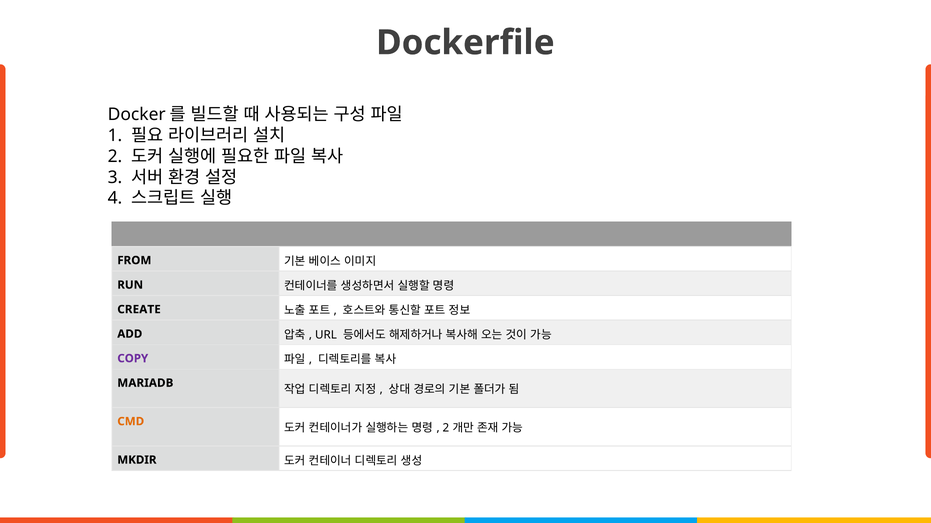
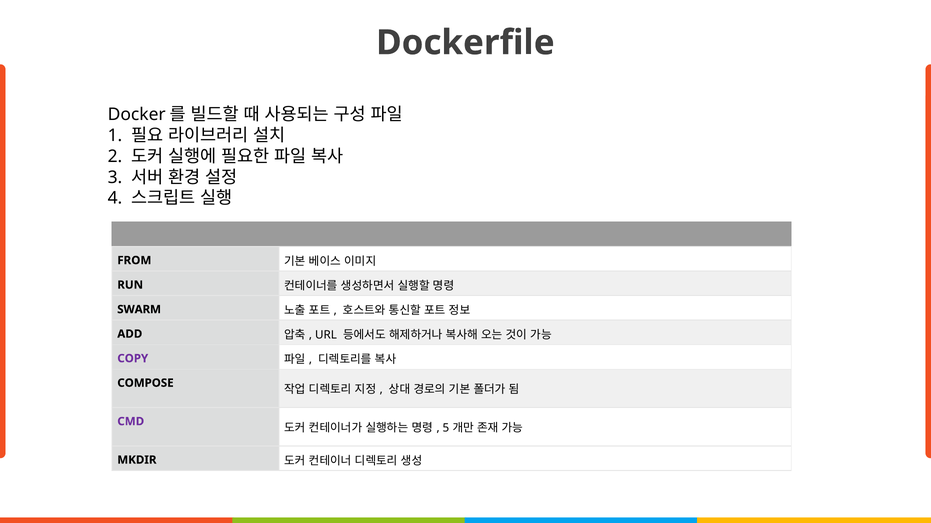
CREATE: CREATE -> SWARM
MARIADB: MARIADB -> COMPOSE
CMD colour: orange -> purple
2 at (446, 429): 2 -> 5
